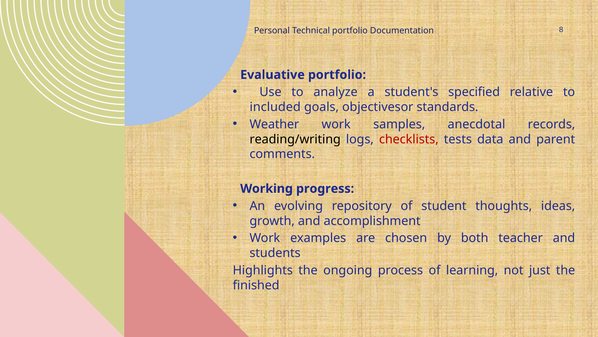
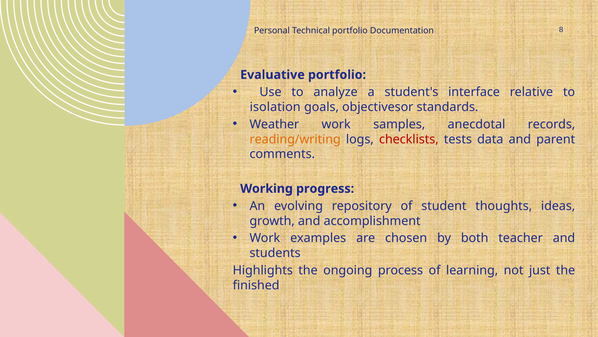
specified: specified -> interface
included: included -> isolation
reading/writing colour: black -> orange
